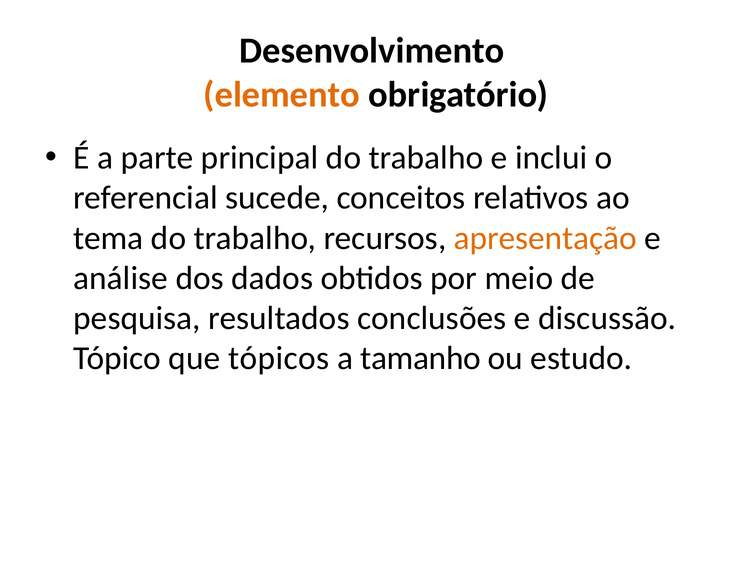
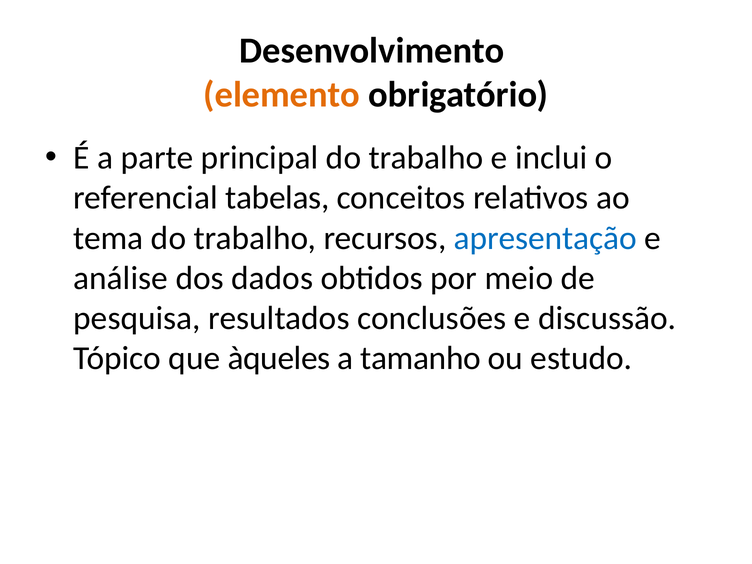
sucede: sucede -> tabelas
apresentação colour: orange -> blue
tópicos: tópicos -> àqueles
